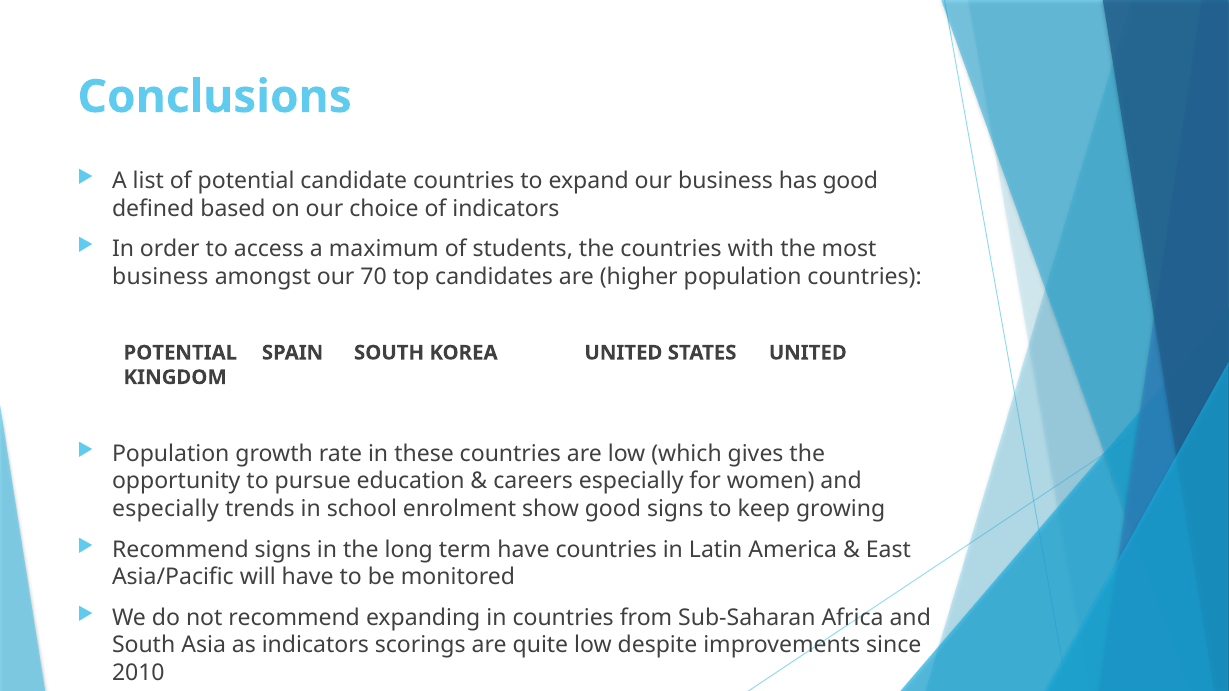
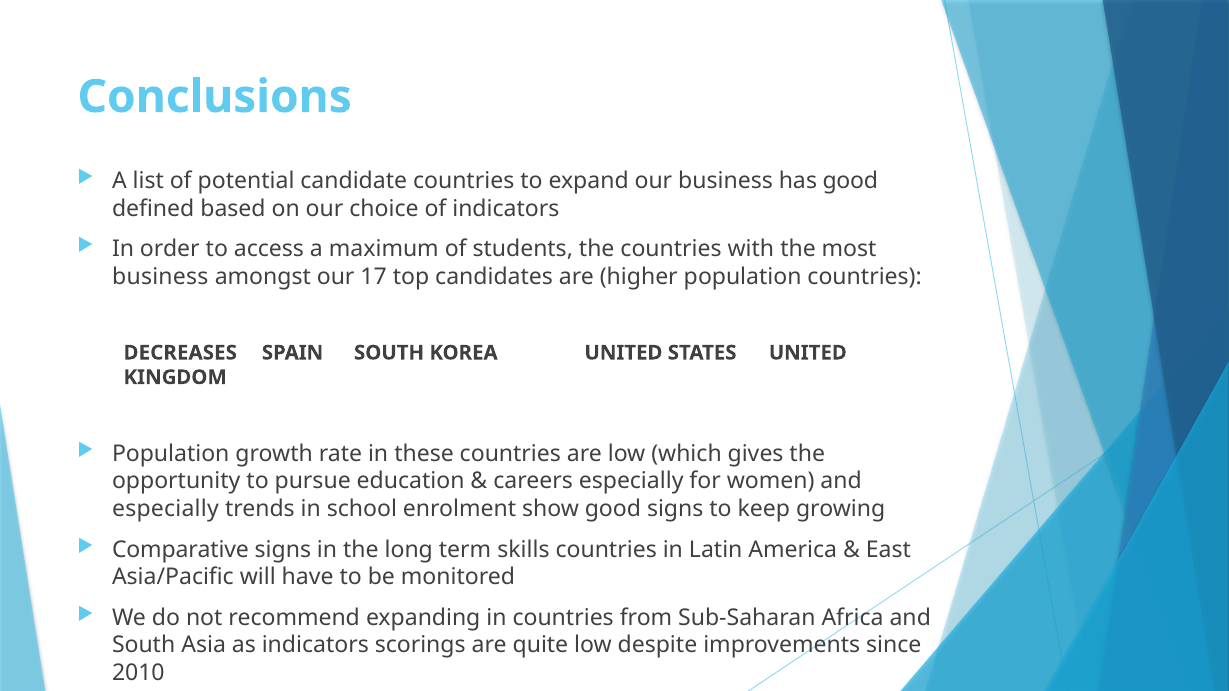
70: 70 -> 17
POTENTIAL at (180, 353): POTENTIAL -> DECREASES
Recommend at (180, 550): Recommend -> Comparative
term have: have -> skills
